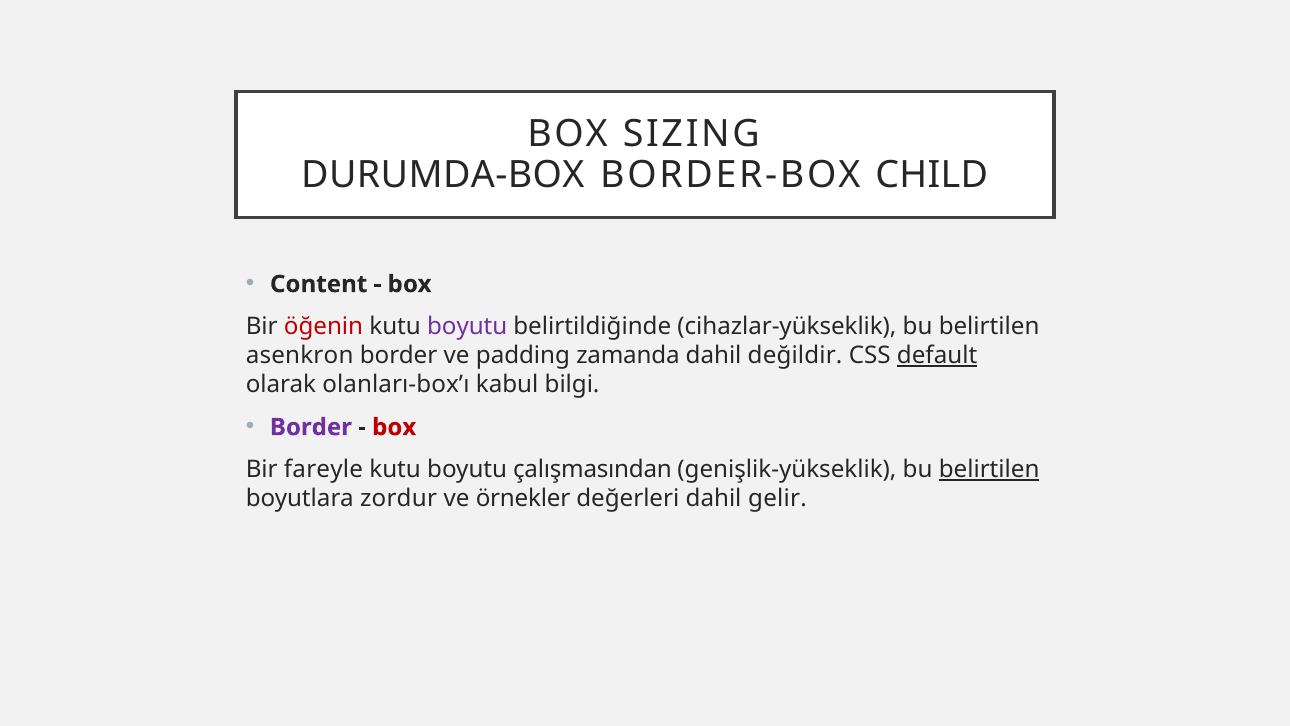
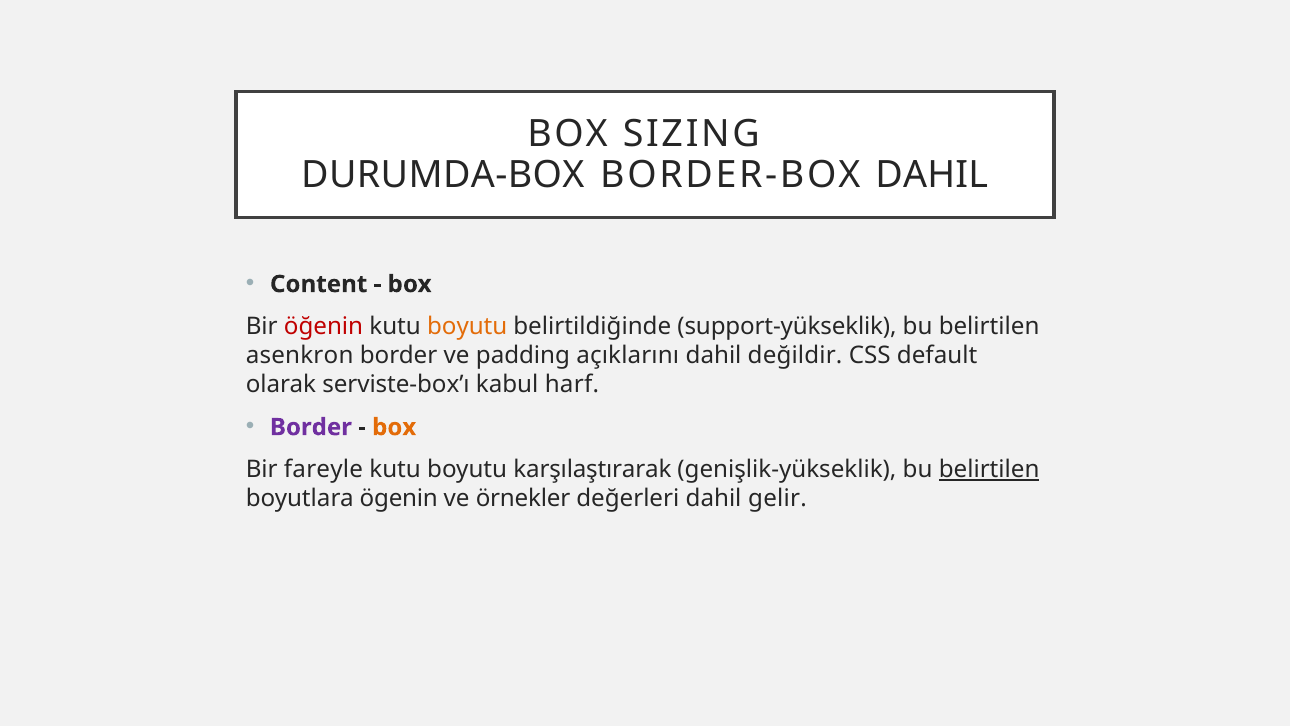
BORDER-BOX CHILD: CHILD -> DAHIL
boyutu at (467, 326) colour: purple -> orange
cihazlar-yükseklik: cihazlar-yükseklik -> support-yükseklik
zamanda: zamanda -> açıklarını
default underline: present -> none
olanları-box’ı: olanları-box’ı -> serviste-box’ı
bilgi: bilgi -> harf
box at (394, 427) colour: red -> orange
çalışmasından: çalışmasından -> karşılaştırarak
zordur: zordur -> ögenin
